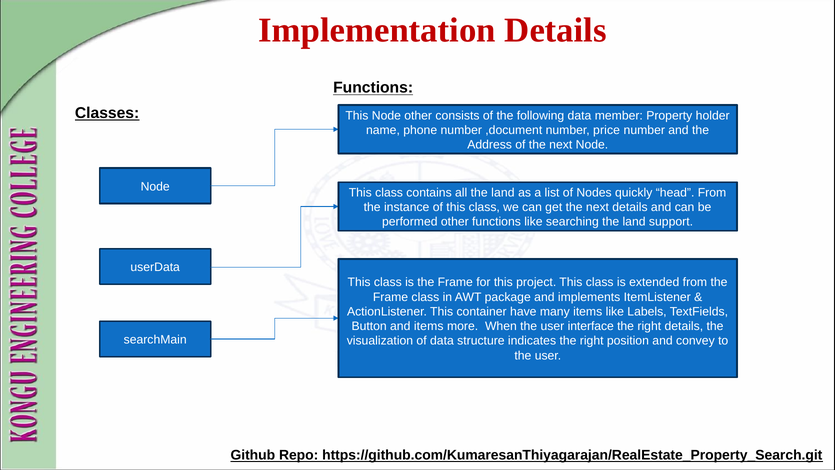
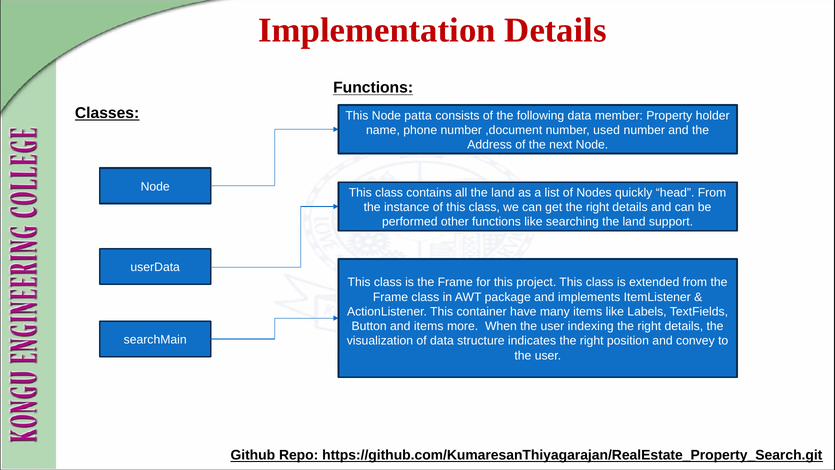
Node other: other -> patta
price: price -> used
get the next: next -> right
interface: interface -> indexing
